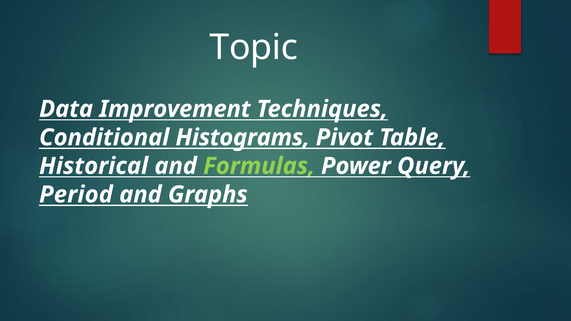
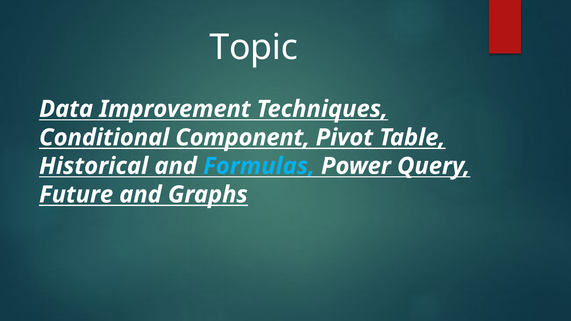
Histograms: Histograms -> Component
Formulas colour: light green -> light blue
Period: Period -> Future
